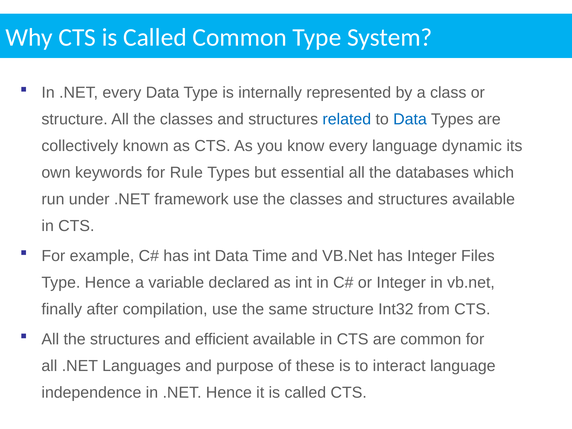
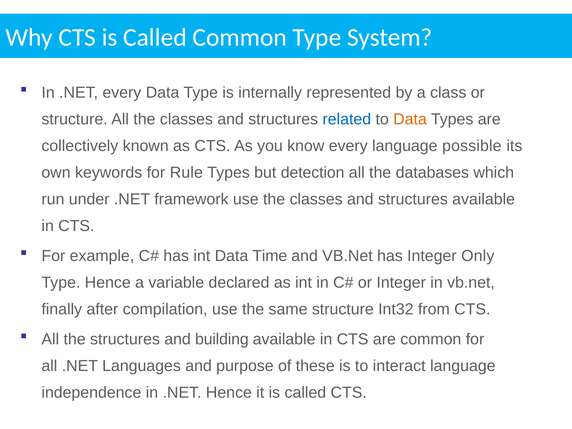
Data at (410, 119) colour: blue -> orange
dynamic: dynamic -> possible
essential: essential -> detection
Files: Files -> Only
efficient: efficient -> building
